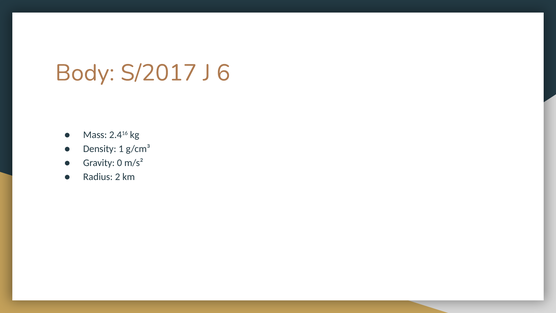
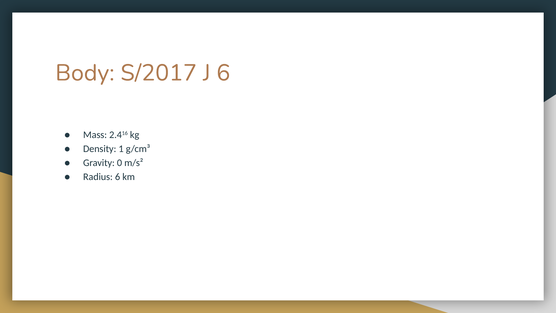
Radius 2: 2 -> 6
